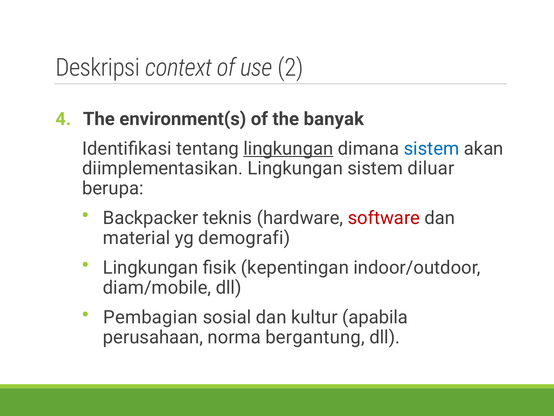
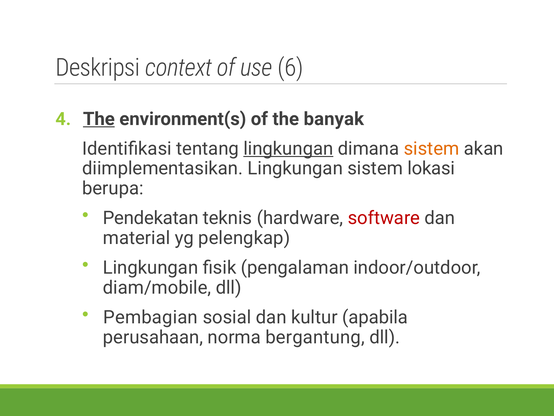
2: 2 -> 6
The at (99, 119) underline: none -> present
sistem at (432, 148) colour: blue -> orange
diluar: diluar -> lokasi
Backpacker: Backpacker -> Pendekatan
demografi: demografi -> pelengkap
kepentingan: kepentingan -> pengalaman
